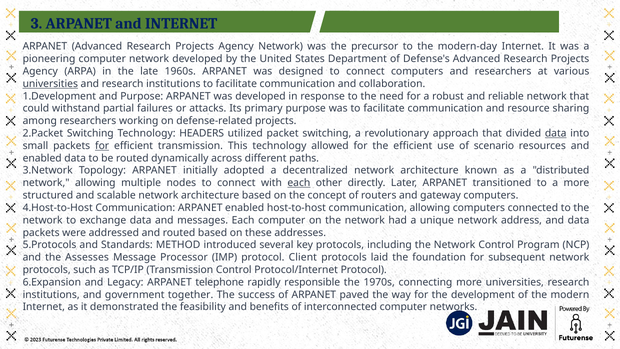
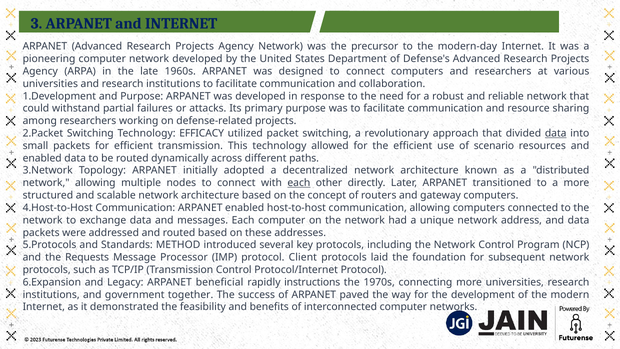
universities at (50, 84) underline: present -> none
HEADERS: HEADERS -> EFFICACY
for at (102, 146) underline: present -> none
Assesses: Assesses -> Requests
telephone: telephone -> beneficial
responsible: responsible -> instructions
